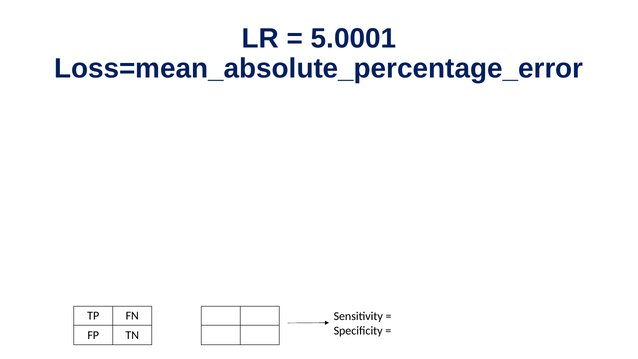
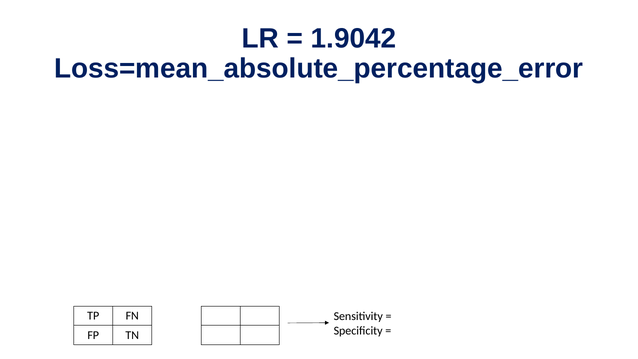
5.0001: 5.0001 -> 1.9042
